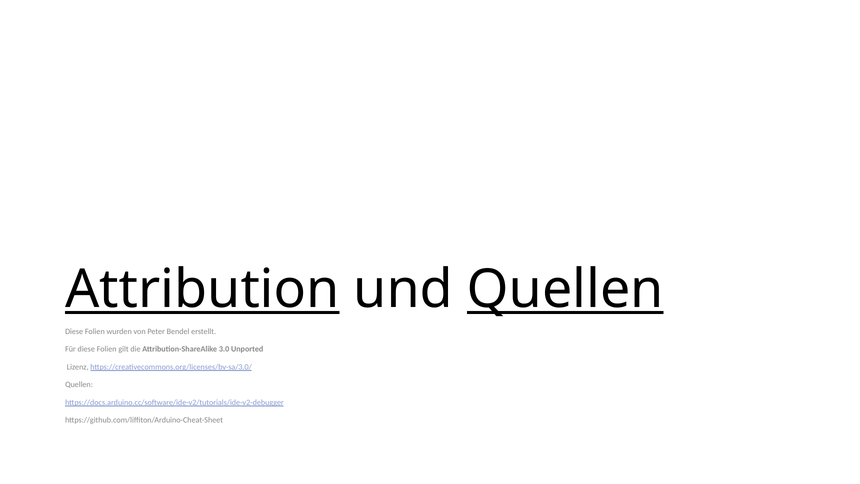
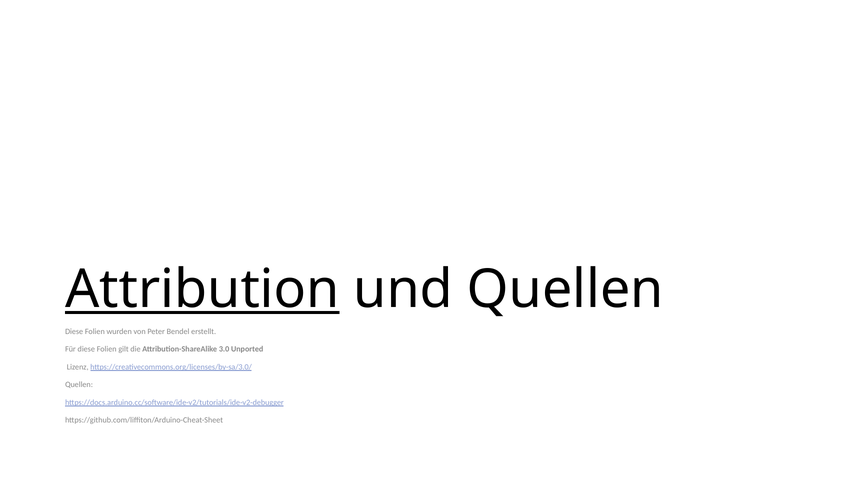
Quellen at (565, 289) underline: present -> none
